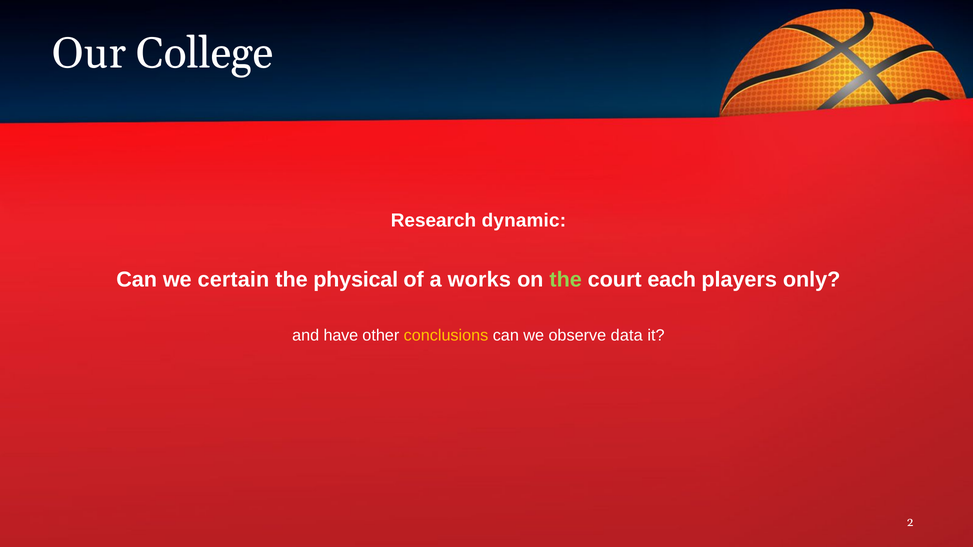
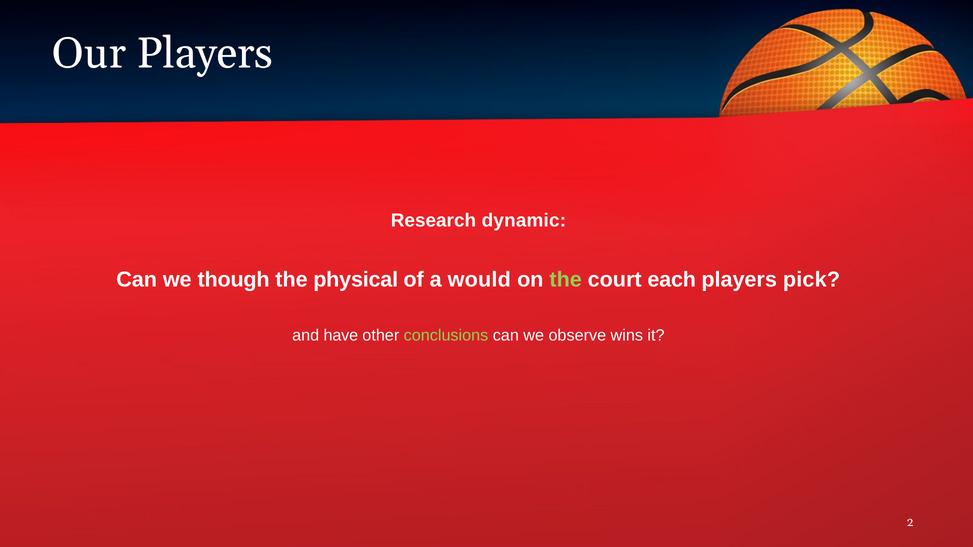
Our College: College -> Players
certain: certain -> though
works: works -> would
only: only -> pick
conclusions colour: yellow -> light green
data: data -> wins
